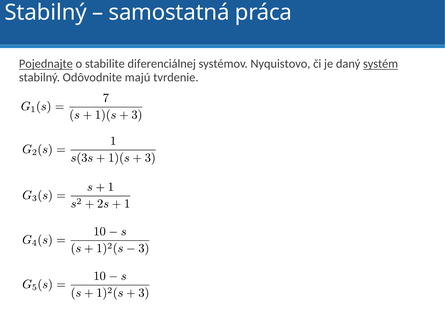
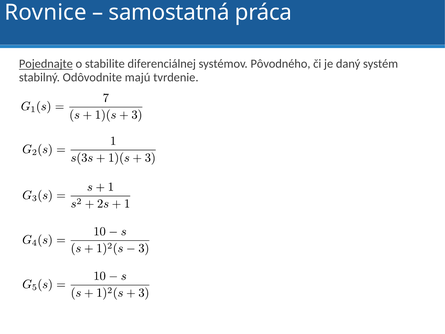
Stabilný at (46, 13): Stabilný -> Rovnice
Nyquistovo: Nyquistovo -> Pôvodného
systém underline: present -> none
